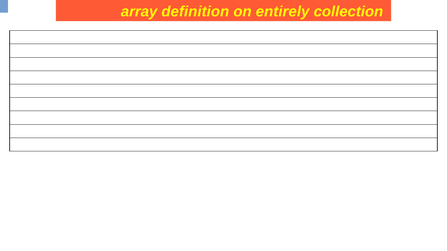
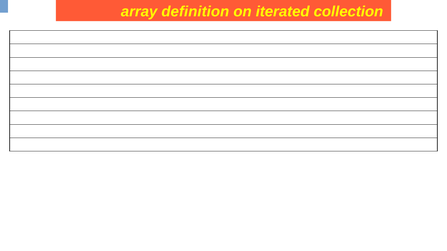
entirely: entirely -> iterated
